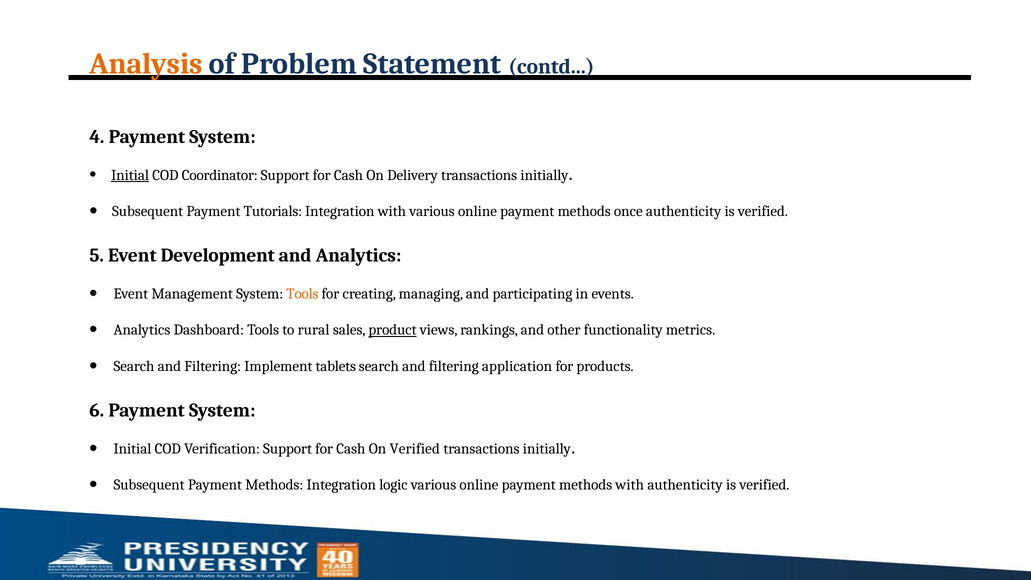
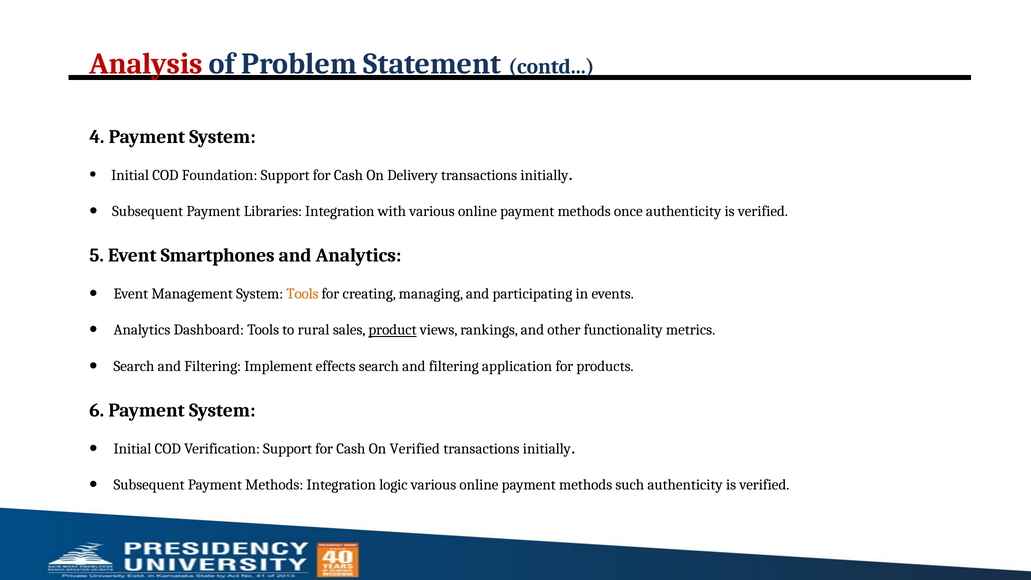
Analysis colour: orange -> red
Initial at (130, 175) underline: present -> none
Coordinator: Coordinator -> Foundation
Tutorials: Tutorials -> Libraries
Development: Development -> Smartphones
tablets: tablets -> effects
methods with: with -> such
